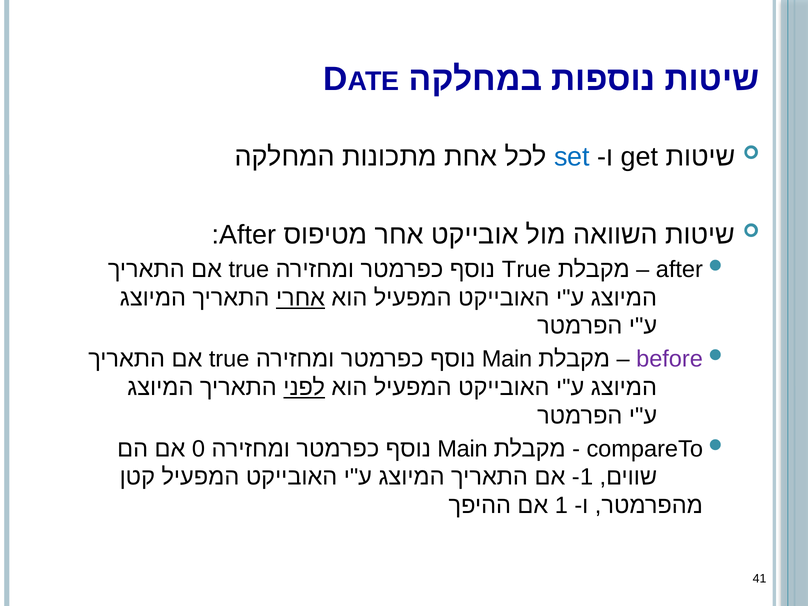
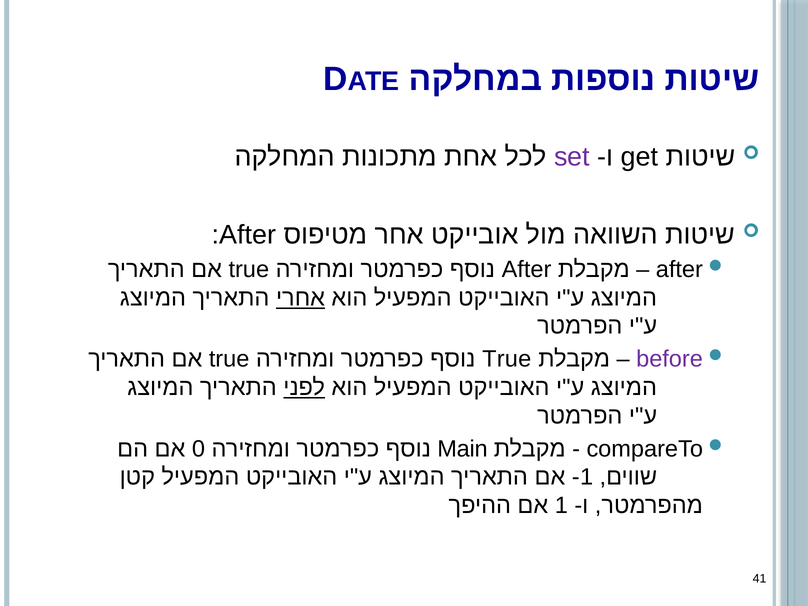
set colour: blue -> purple
True at (526, 270): True -> After
Main at (507, 359): Main -> True
